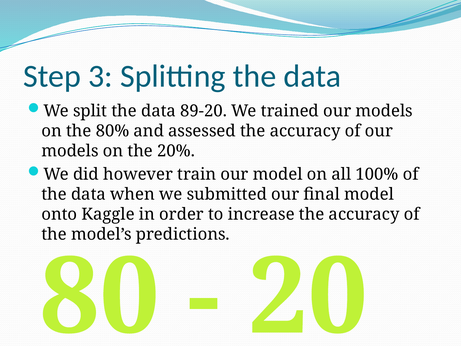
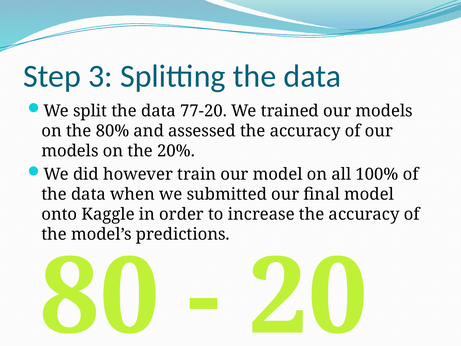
89-20: 89-20 -> 77-20
